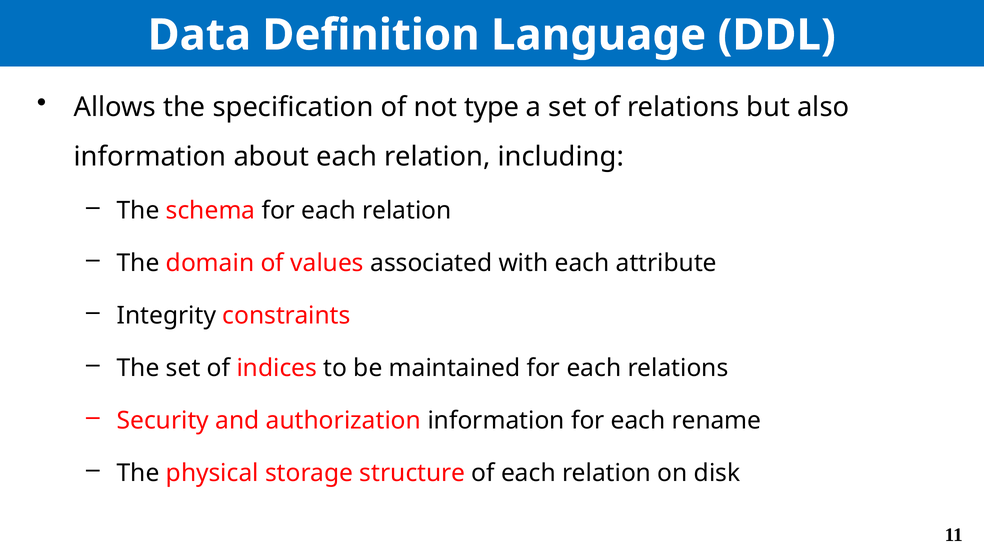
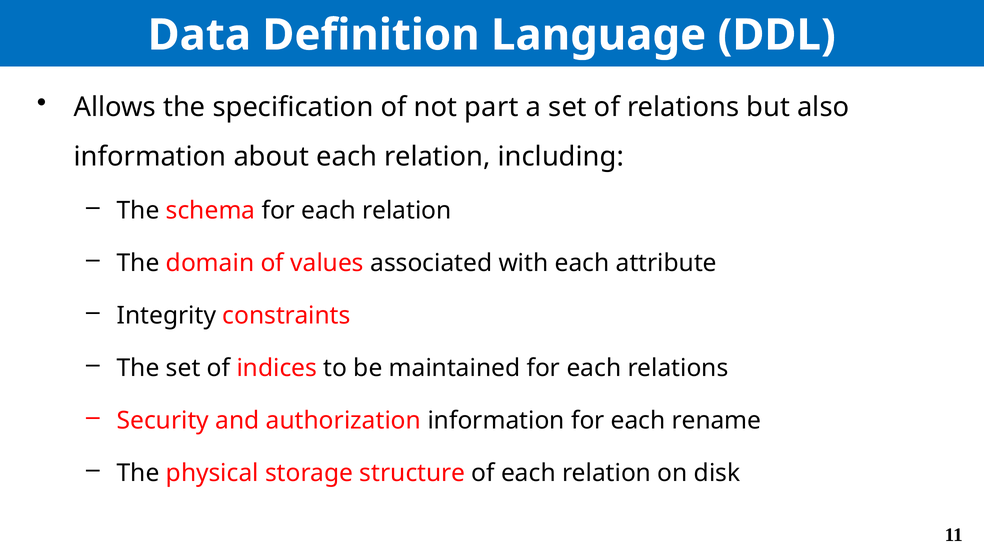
type: type -> part
